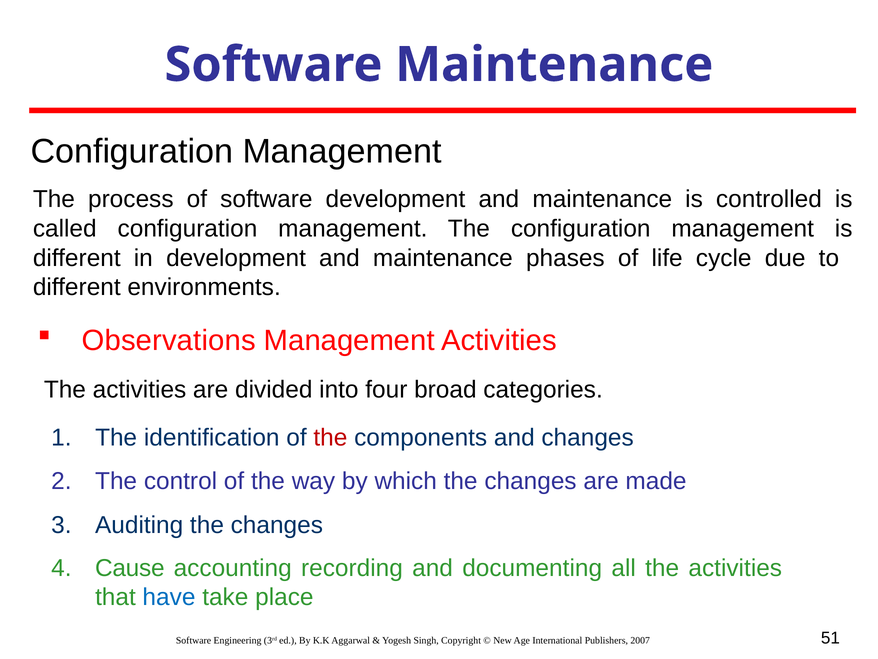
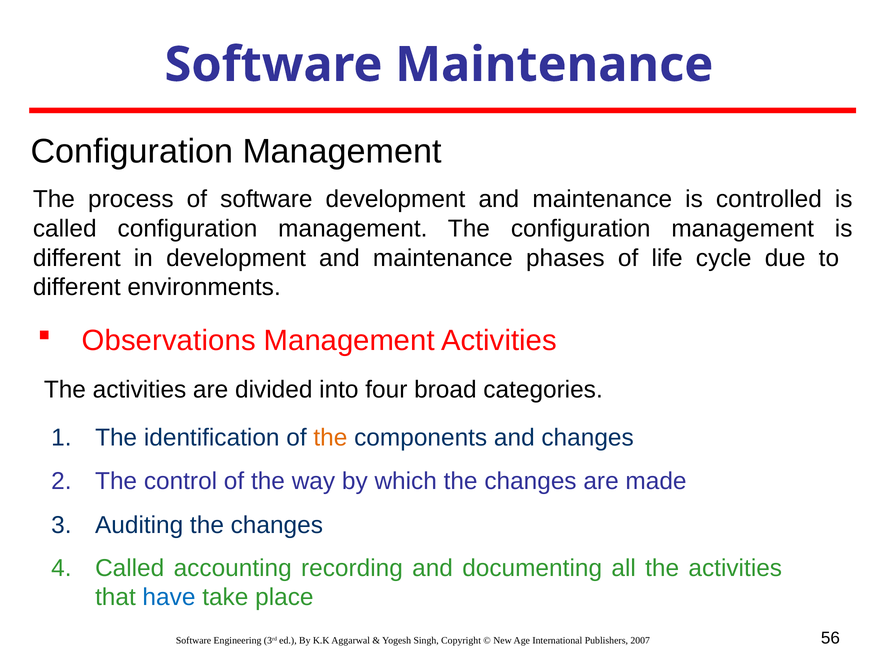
the at (330, 437) colour: red -> orange
Cause at (130, 568): Cause -> Called
51: 51 -> 56
